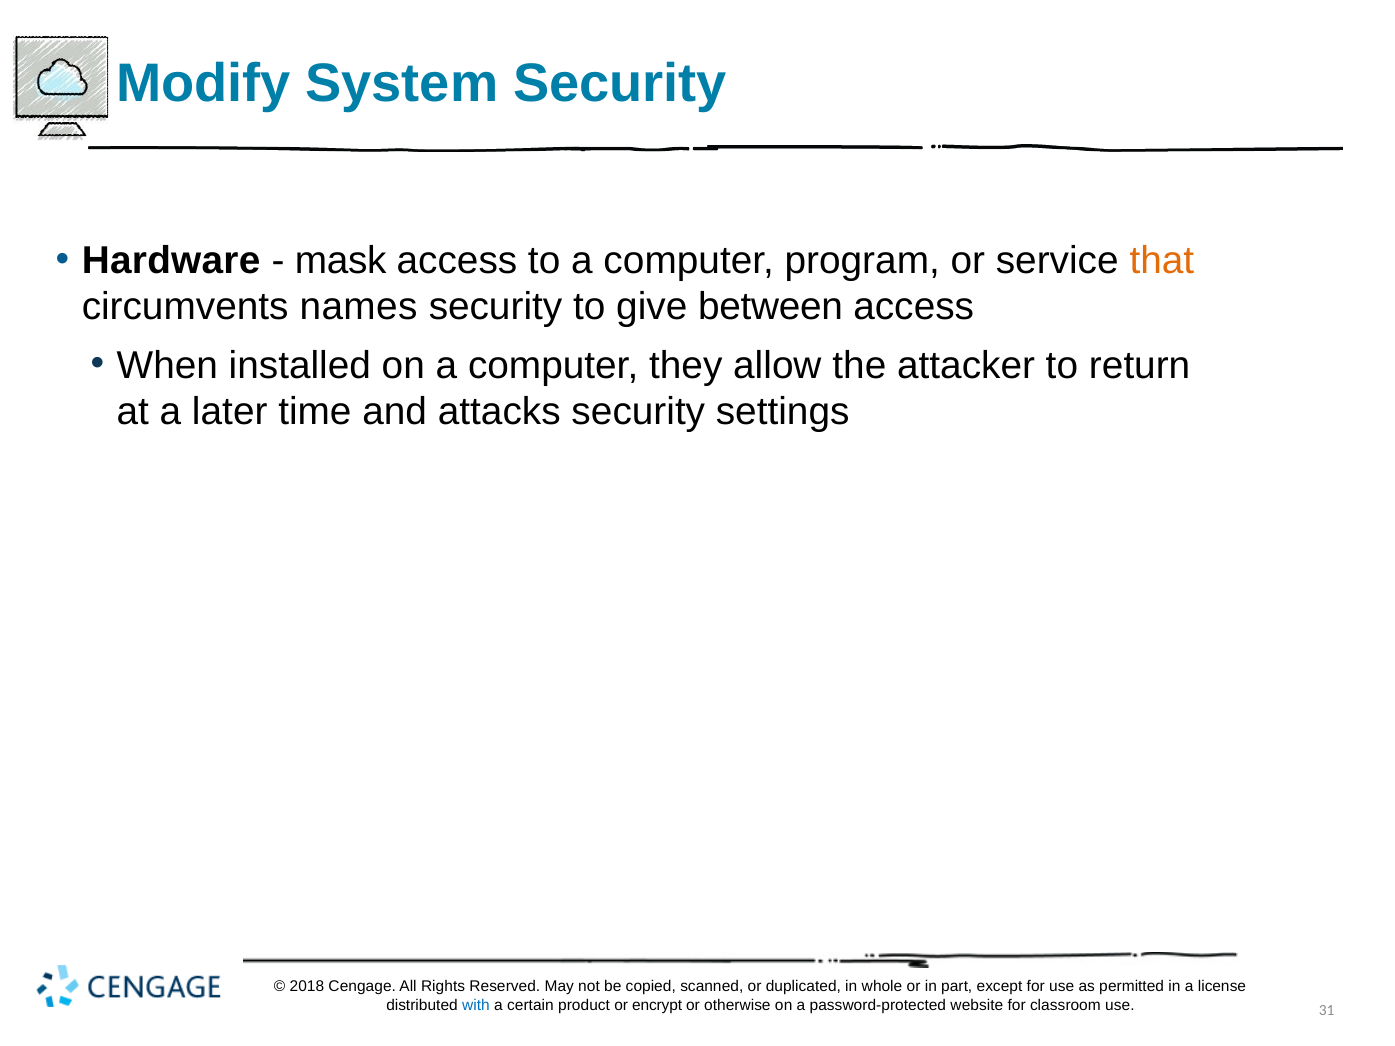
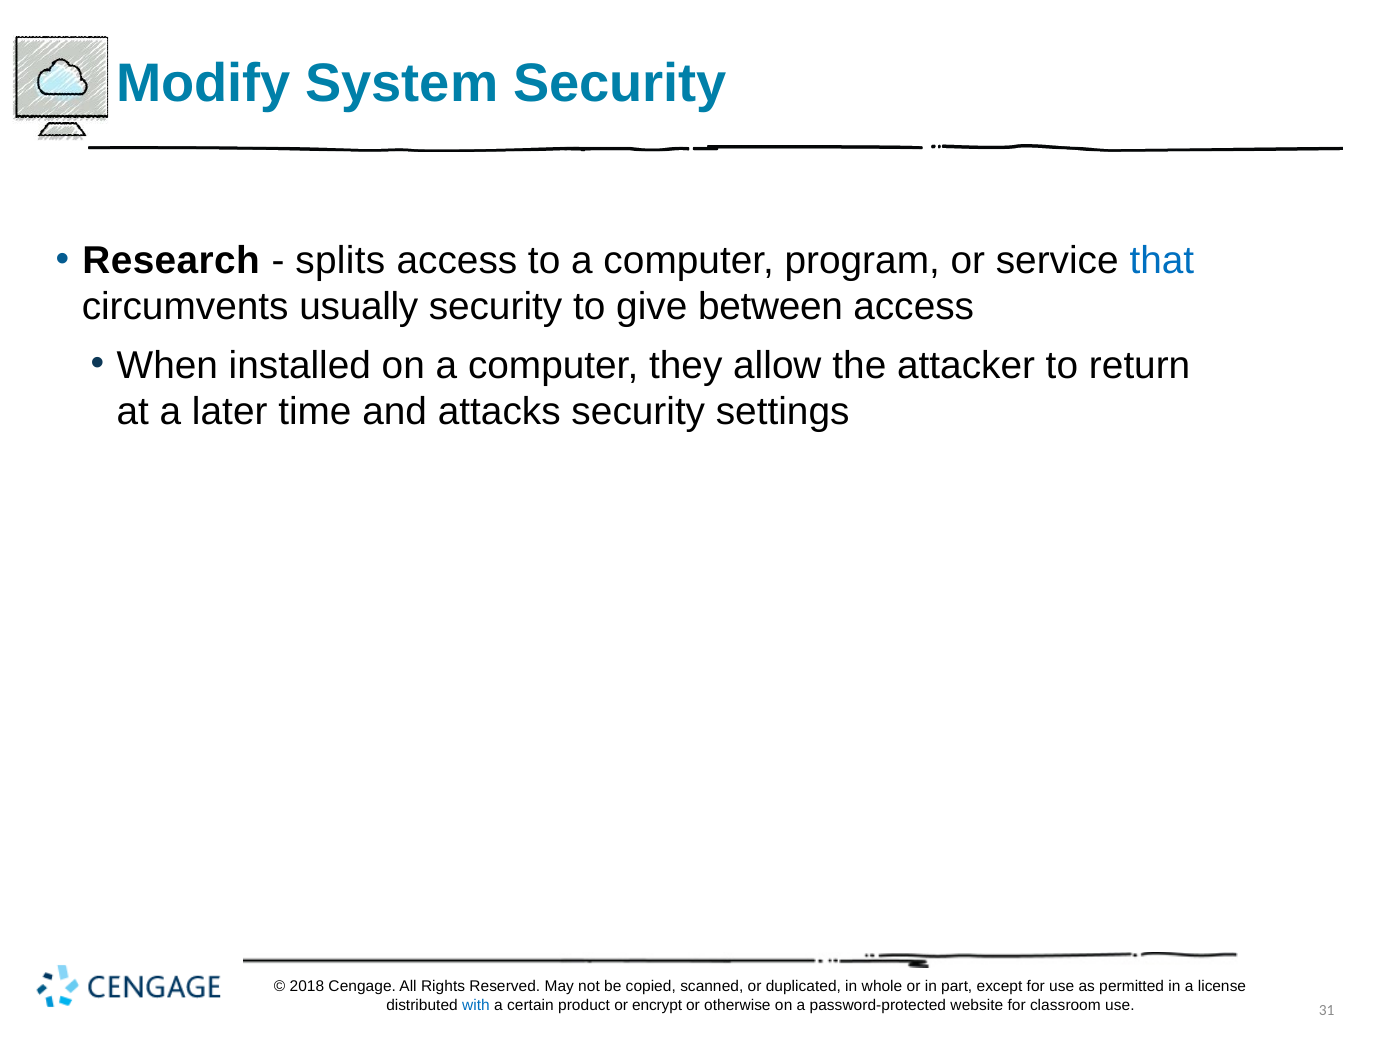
Hardware: Hardware -> Research
mask: mask -> splits
that colour: orange -> blue
names: names -> usually
